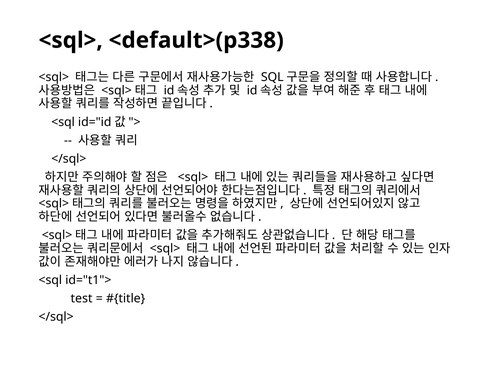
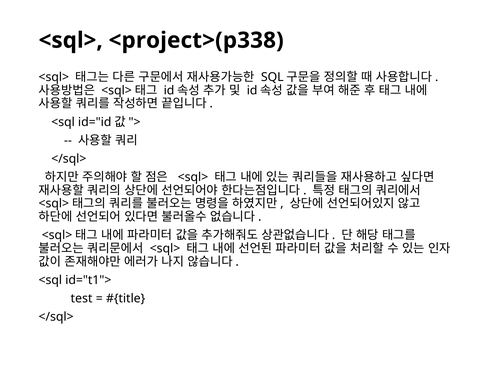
<default>(p338: <default>(p338 -> <project>(p338
